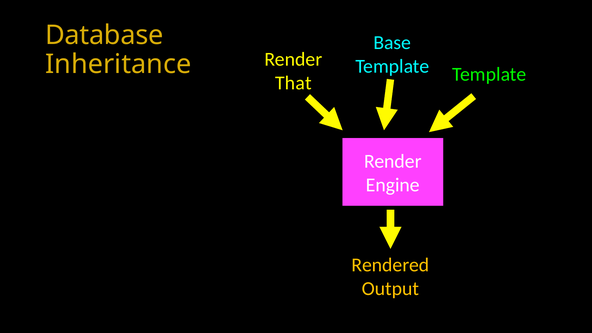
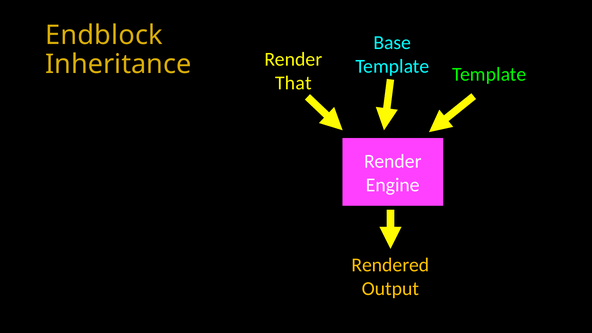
Database: Database -> Endblock
